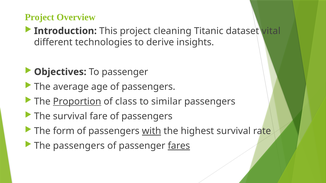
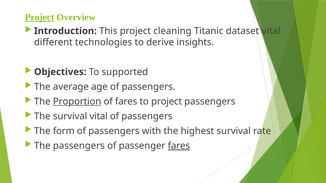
Project at (40, 17) underline: none -> present
To passenger: passenger -> supported
of class: class -> fares
to similar: similar -> project
survival fare: fare -> vital
with underline: present -> none
